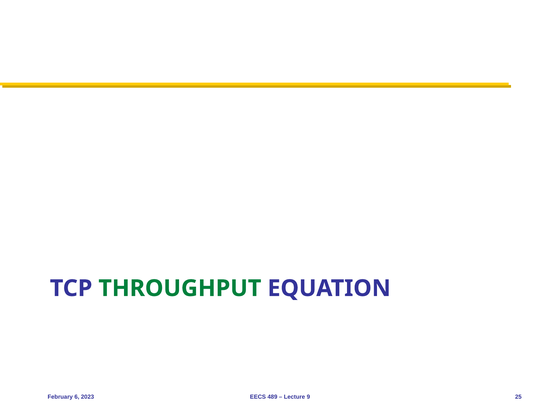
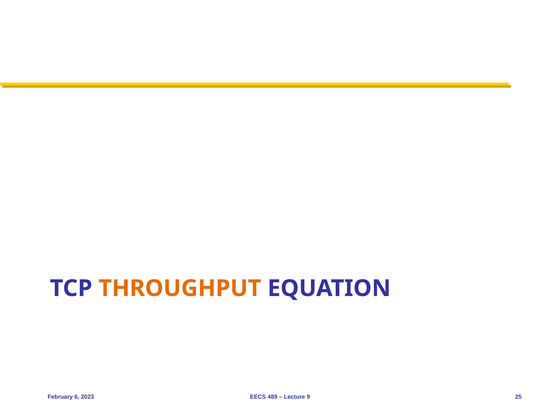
THROUGHPUT colour: green -> orange
